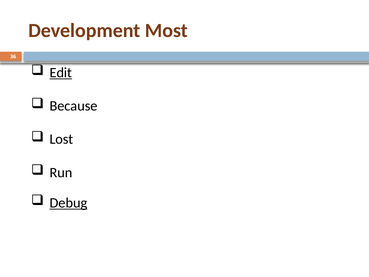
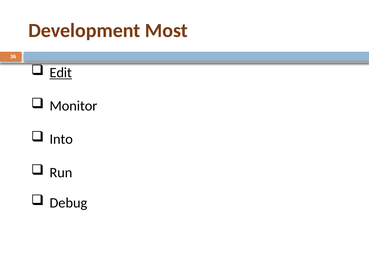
Because: Because -> Monitor
Lost: Lost -> Into
Debug underline: present -> none
